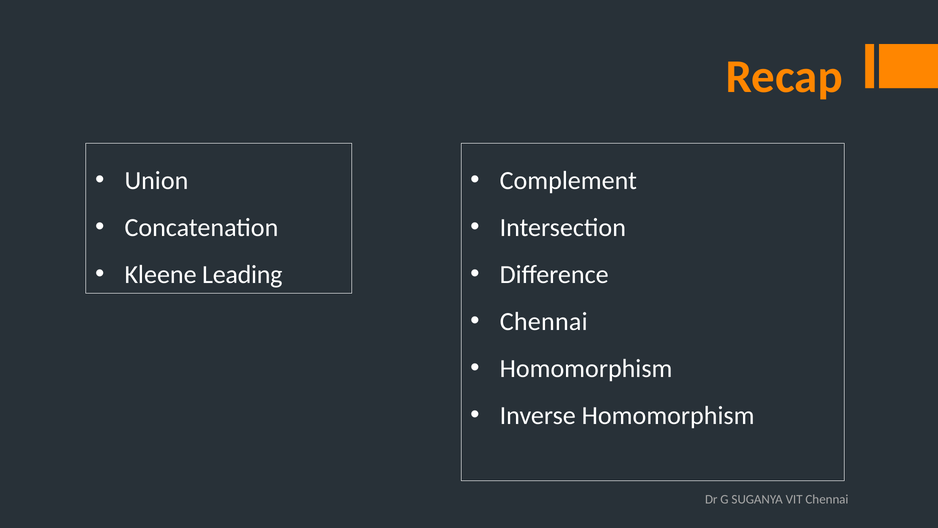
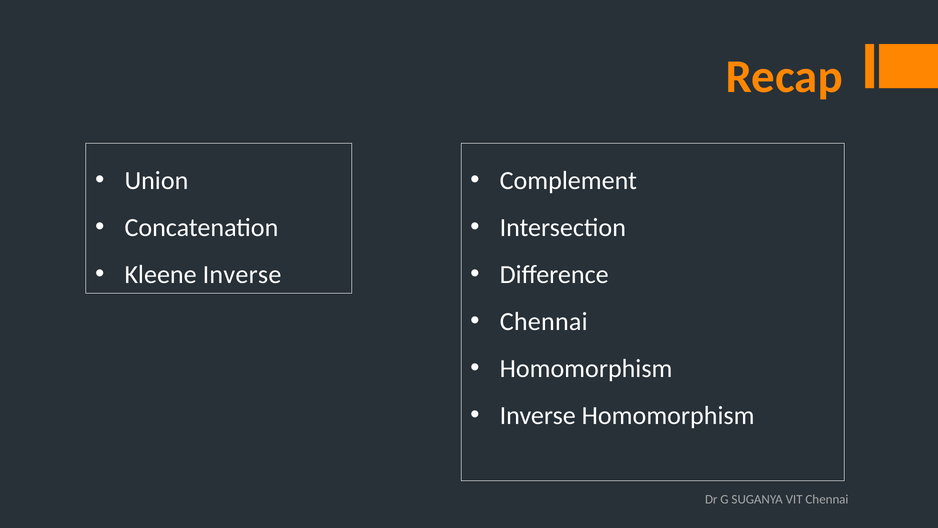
Kleene Leading: Leading -> Inverse
